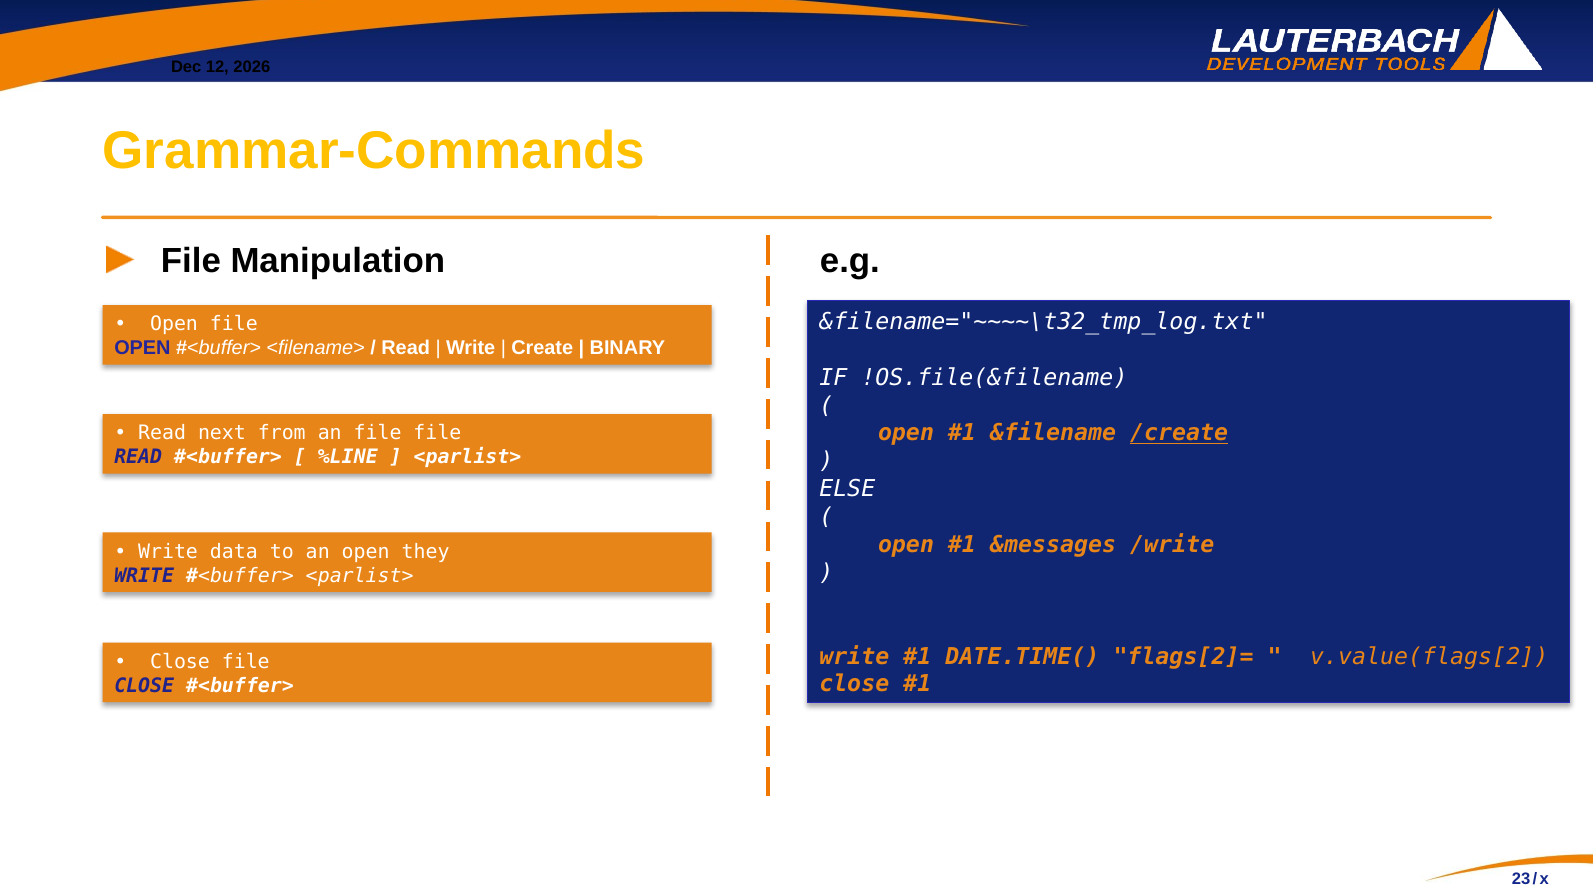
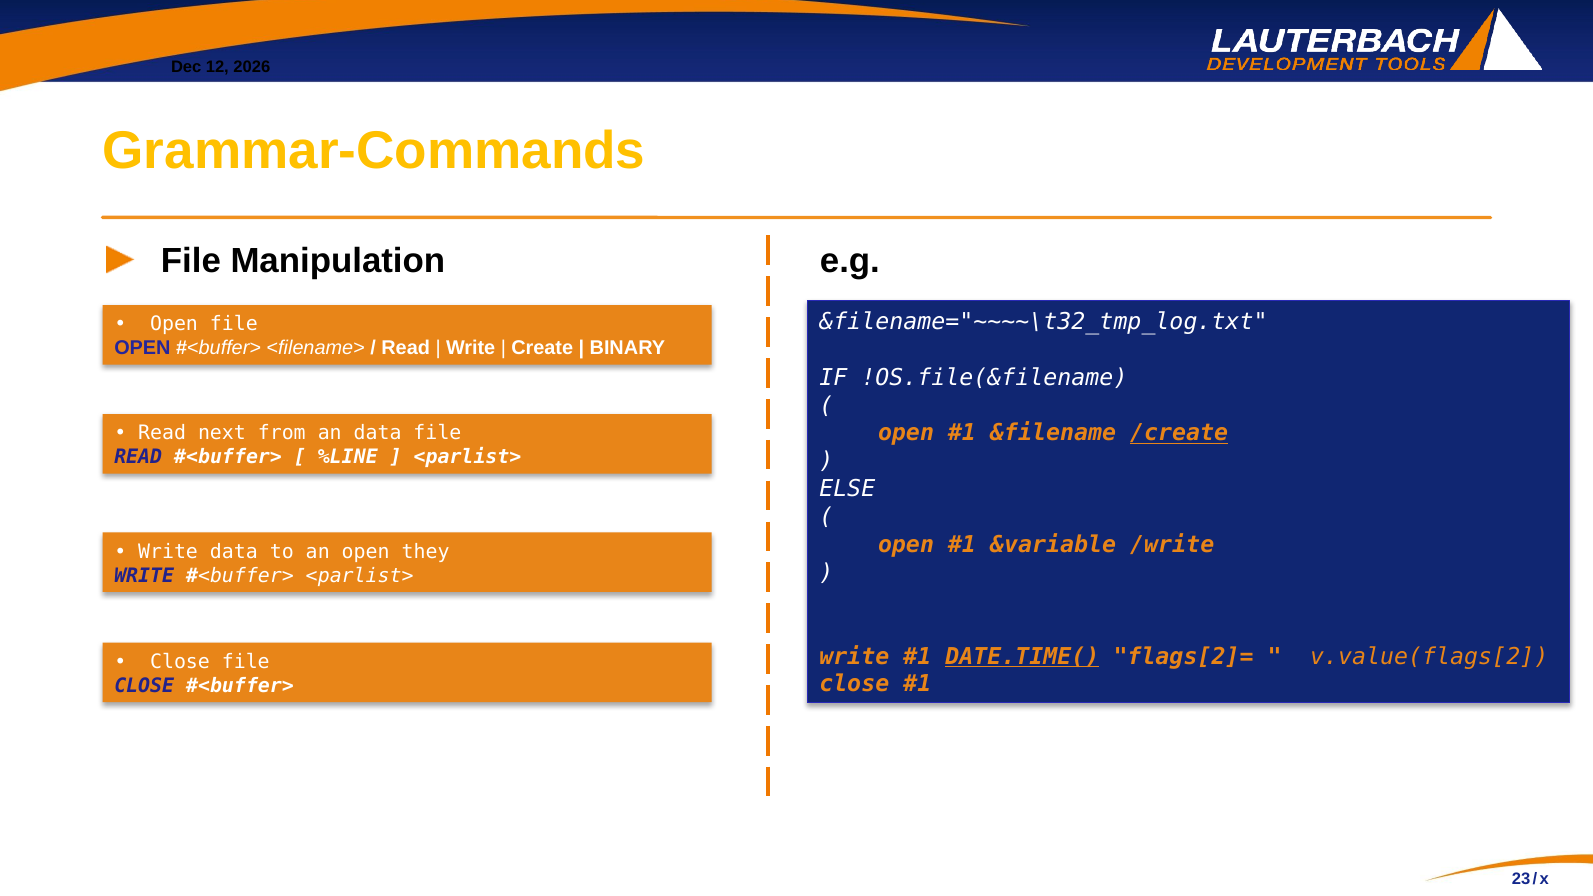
an file: file -> data
&messages: &messages -> &variable
DATE.TIME( underline: none -> present
